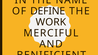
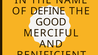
WORK: WORK -> GOOD
